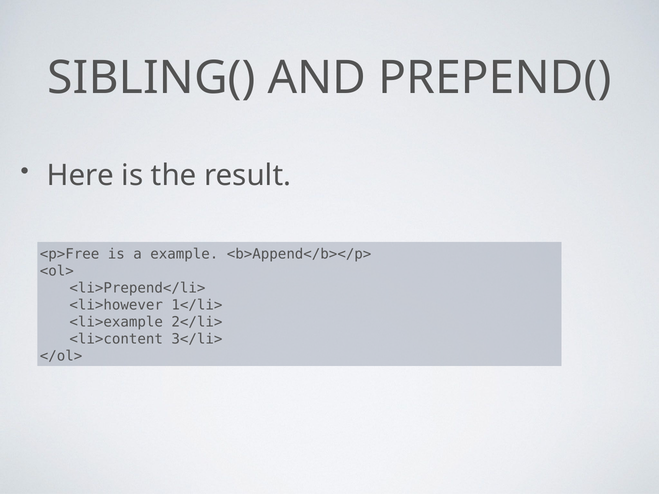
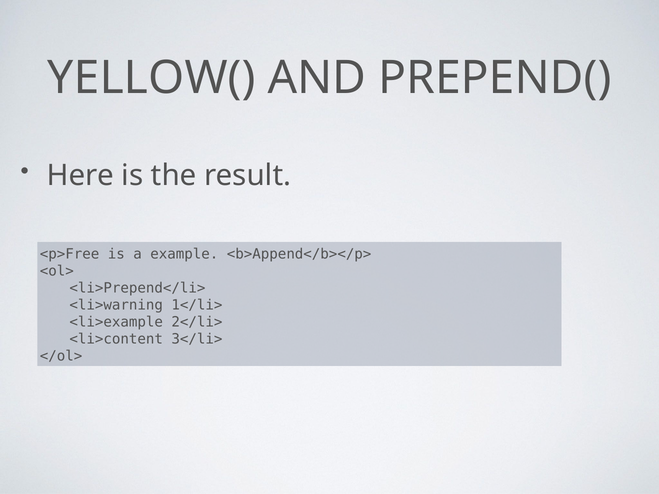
SIBLING(: SIBLING( -> YELLOW(
<li>however: <li>however -> <li>warning
